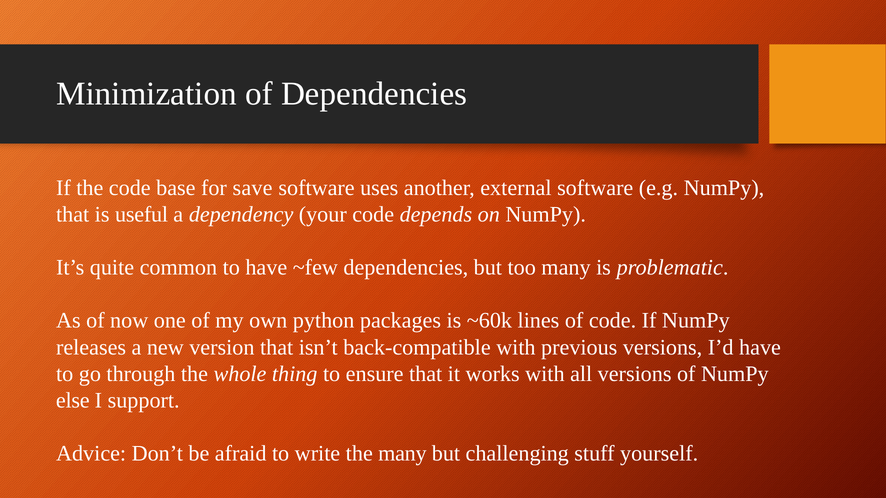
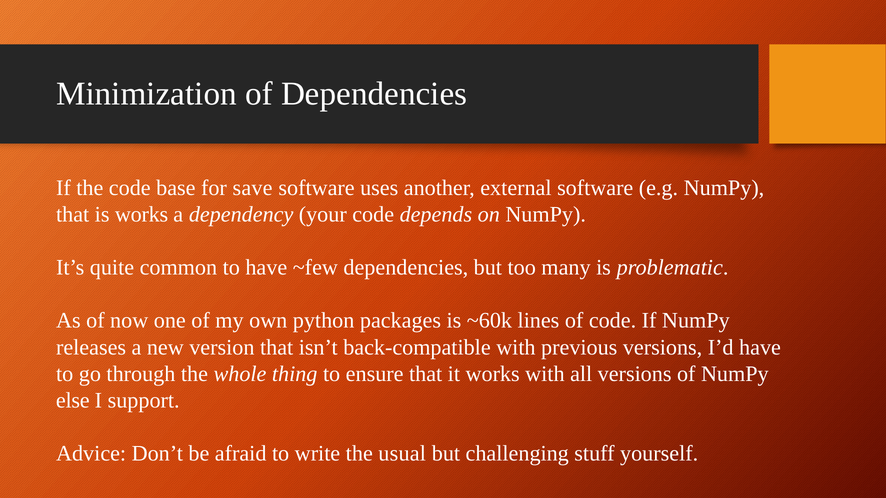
is useful: useful -> works
the many: many -> usual
